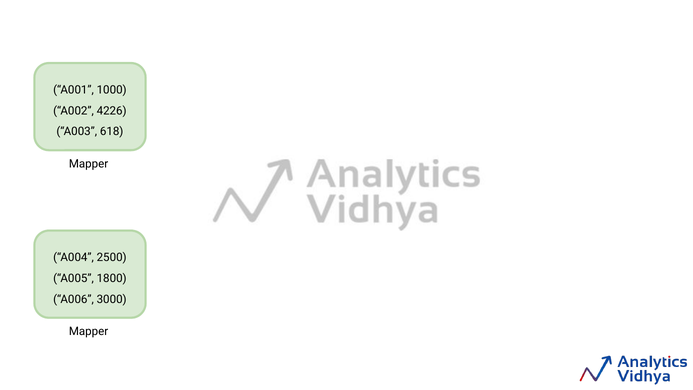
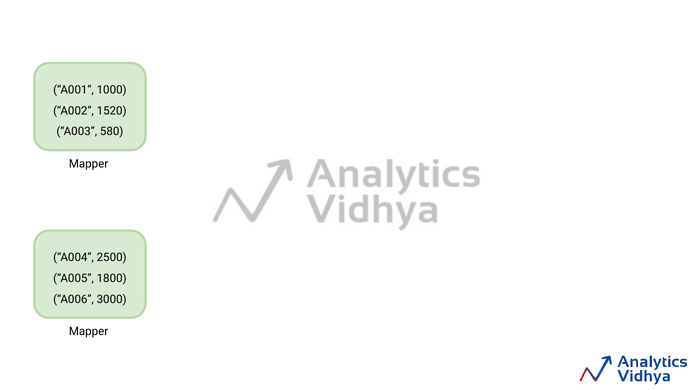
4226: 4226 -> 1520
618: 618 -> 580
